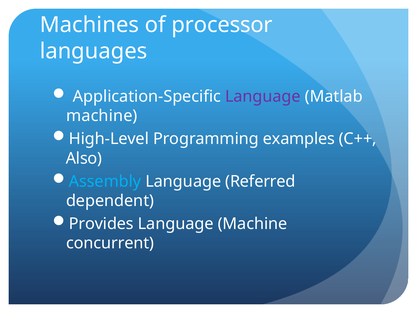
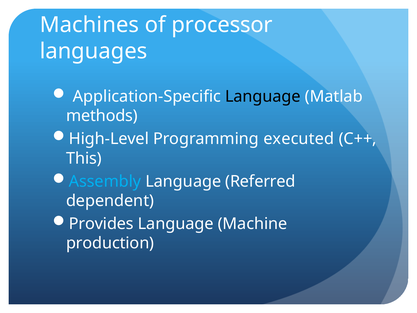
Language at (263, 96) colour: purple -> black
machine at (102, 116): machine -> methods
examples: examples -> executed
Also: Also -> This
concurrent: concurrent -> production
